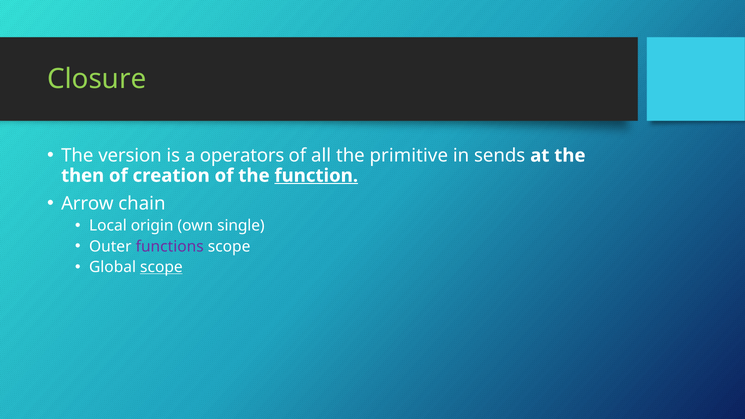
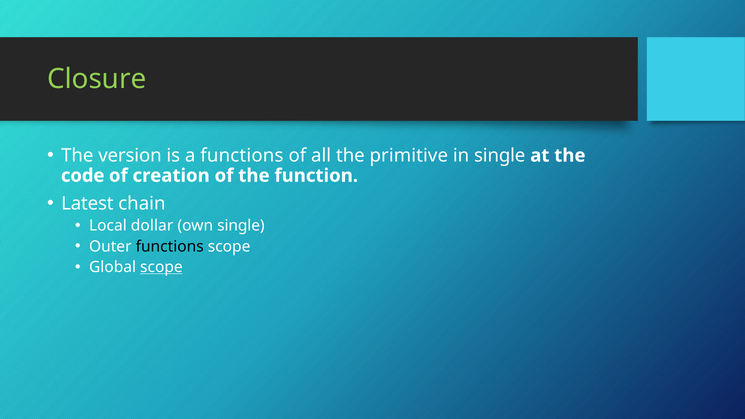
a operators: operators -> functions
in sends: sends -> single
then: then -> code
function underline: present -> none
Arrow: Arrow -> Latest
origin: origin -> dollar
functions at (170, 246) colour: purple -> black
